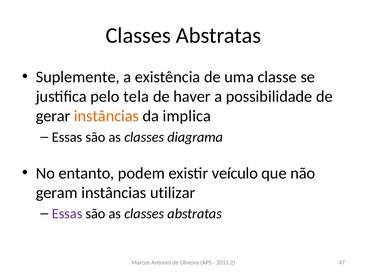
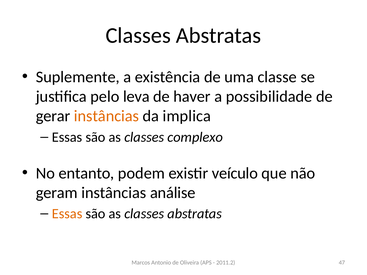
tela: tela -> leva
diagrama: diagrama -> complexo
utilizar: utilizar -> análise
Essas at (67, 214) colour: purple -> orange
